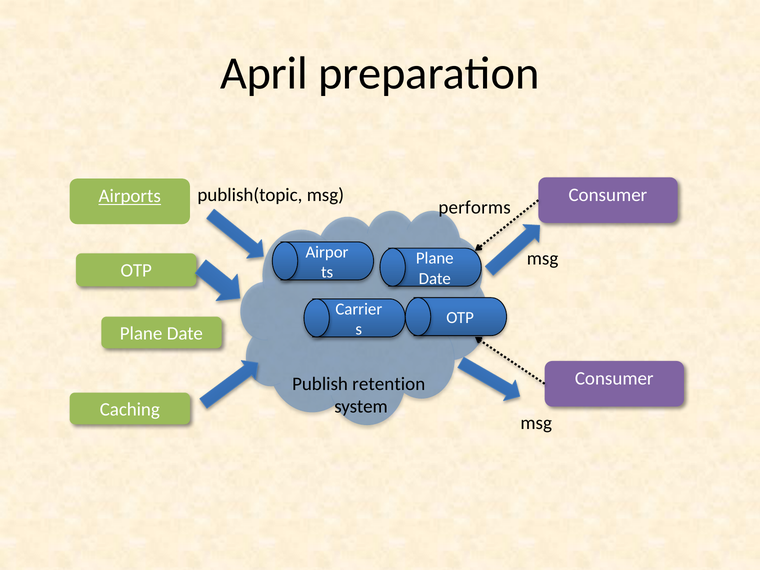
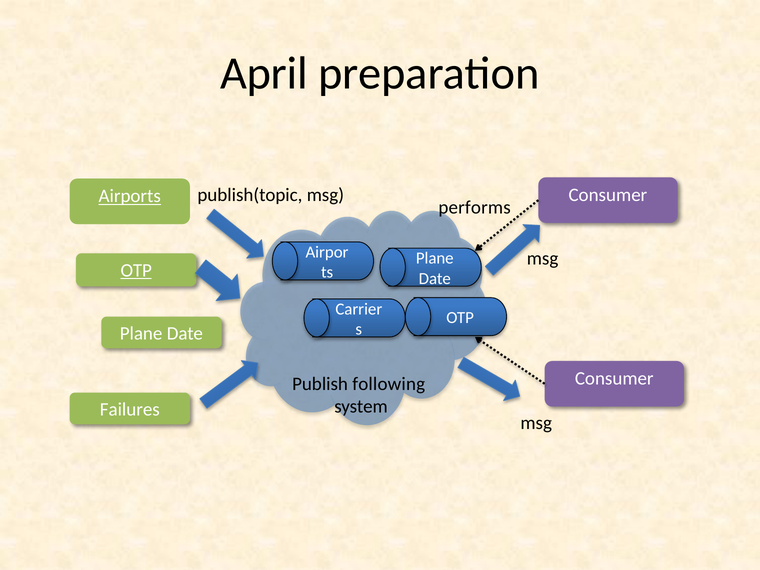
OTP at (136, 270) underline: none -> present
retention: retention -> following
Caching: Caching -> Failures
